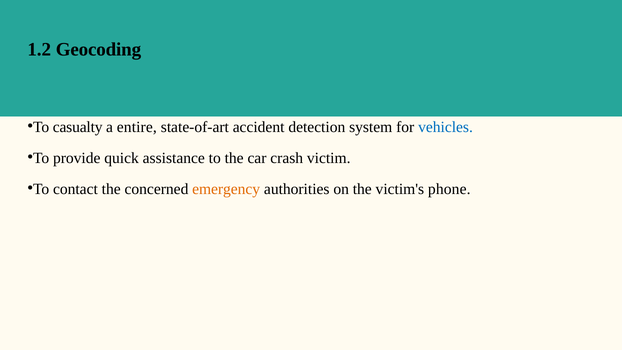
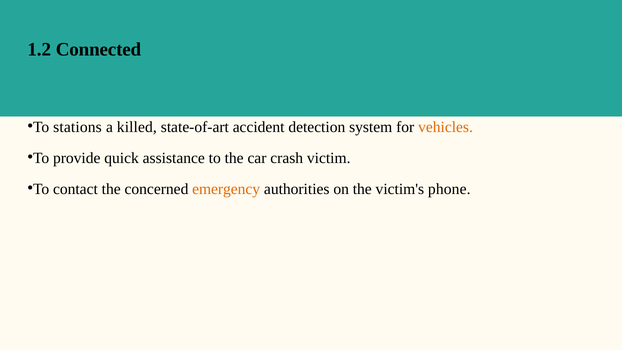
Geocoding: Geocoding -> Connected
casualty: casualty -> stations
entire: entire -> killed
vehicles colour: blue -> orange
